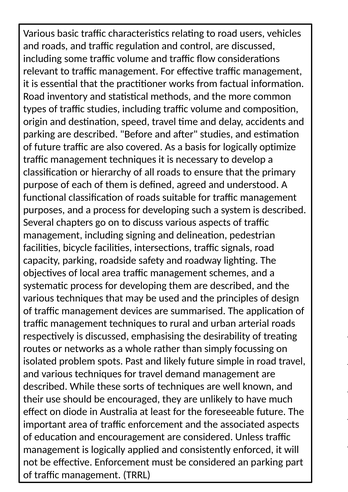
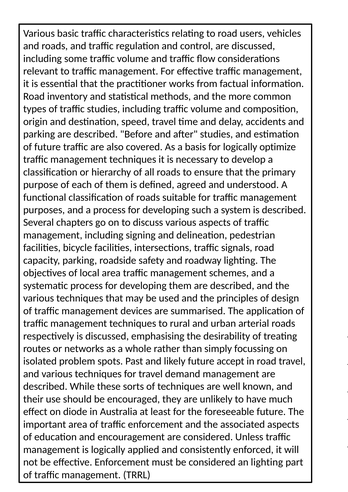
simple: simple -> accept
an parking: parking -> lighting
